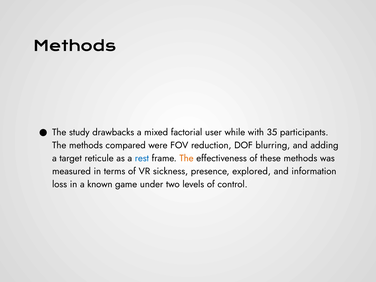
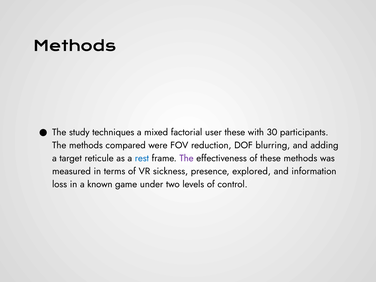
drawbacks: drawbacks -> techniques
user while: while -> these
35: 35 -> 30
The at (186, 158) colour: orange -> purple
